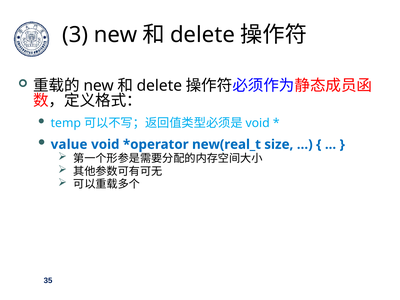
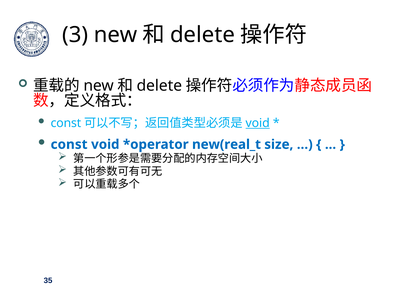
temp at (66, 123): temp -> const
void at (258, 123) underline: none -> present
value at (69, 144): value -> const
